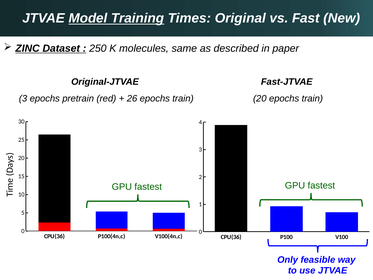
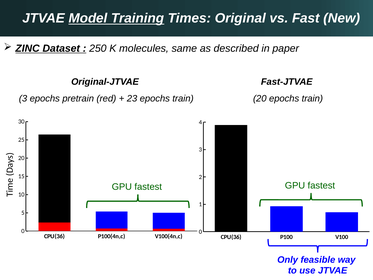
26: 26 -> 23
